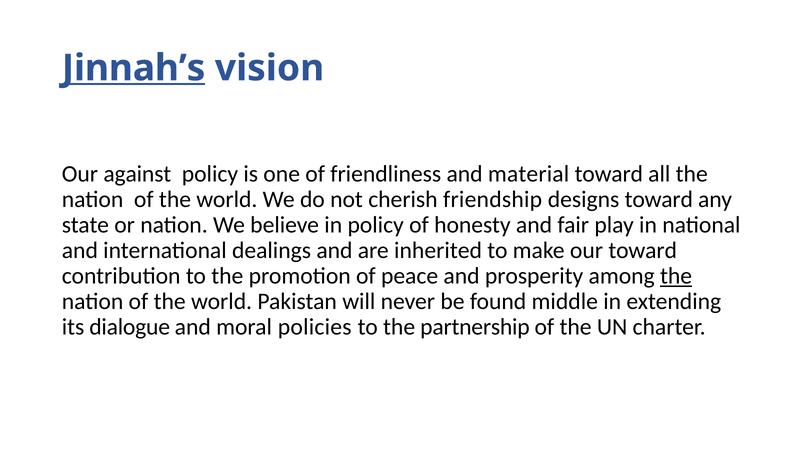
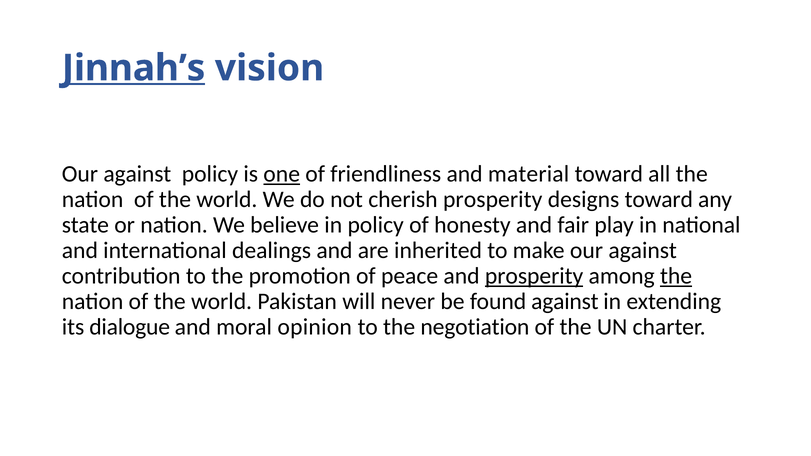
one underline: none -> present
cherish friendship: friendship -> prosperity
make our toward: toward -> against
prosperity at (534, 276) underline: none -> present
found middle: middle -> against
policies: policies -> opinion
partnership: partnership -> negotiation
